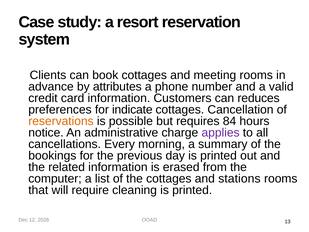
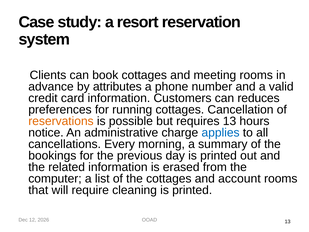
indicate: indicate -> running
requires 84: 84 -> 13
applies colour: purple -> blue
stations: stations -> account
